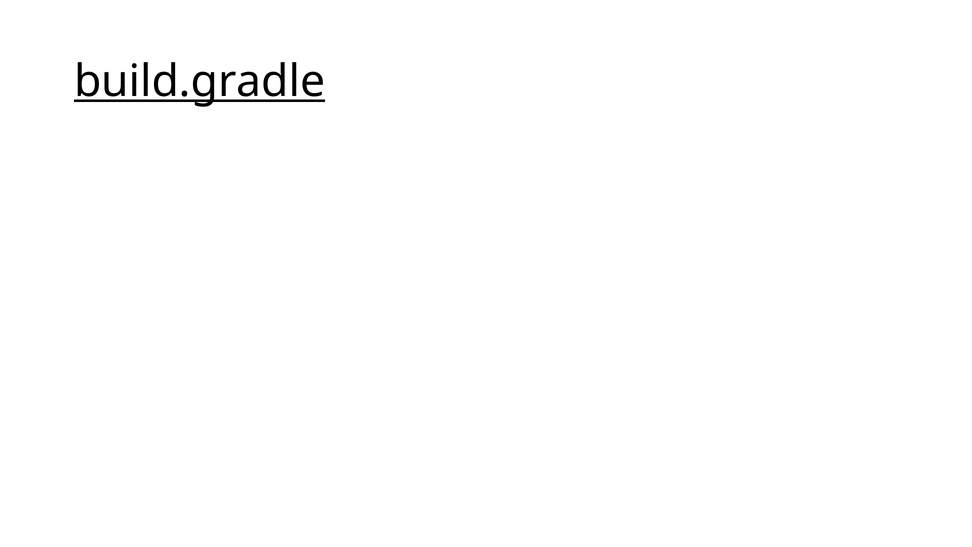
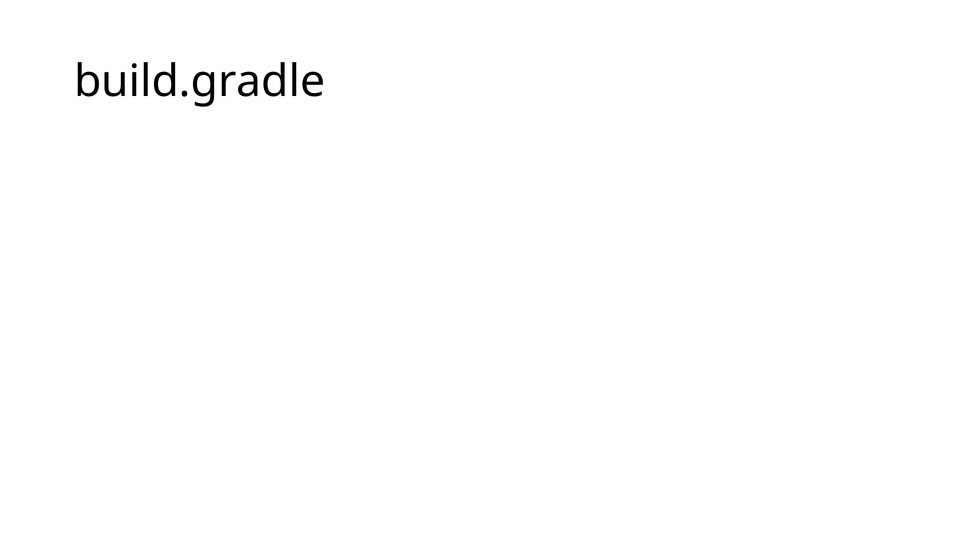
build.gradle underline: present -> none
